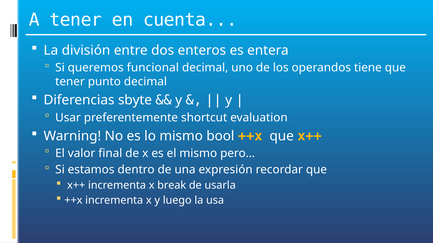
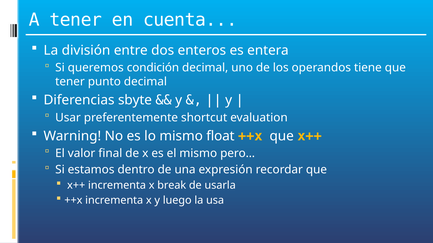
funcional: funcional -> condición
bool: bool -> float
